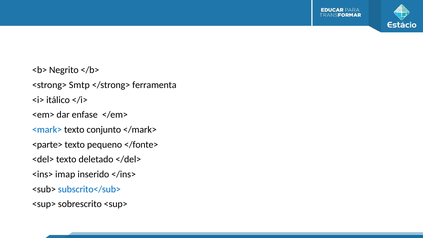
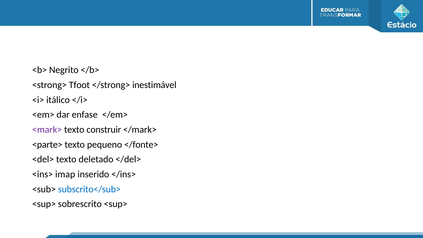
Smtp: Smtp -> Tfoot
ferramenta: ferramenta -> inestimável
<mark> colour: blue -> purple
conjunto: conjunto -> construir
